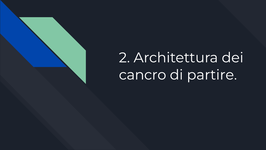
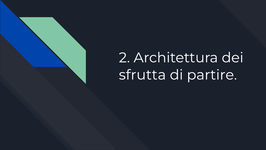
cancro: cancro -> sfrutta
